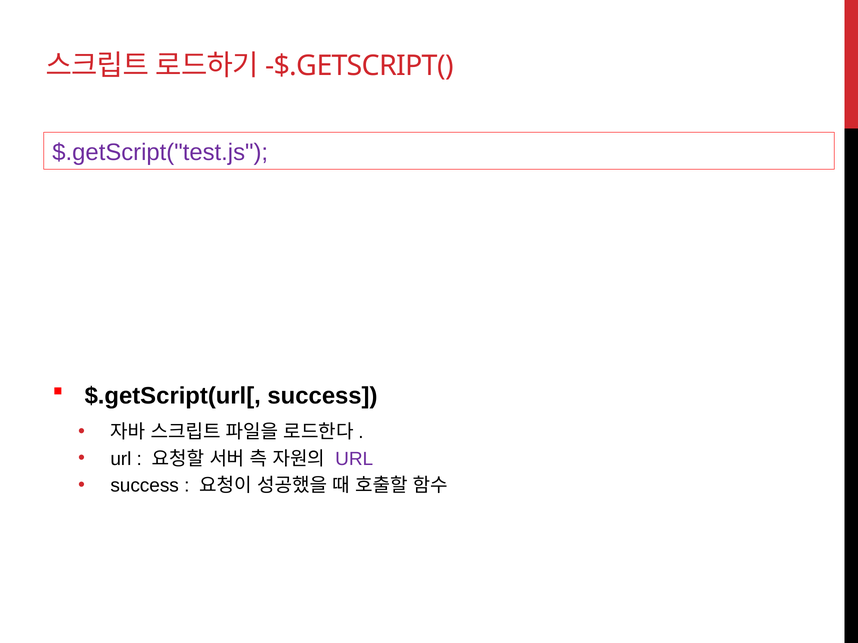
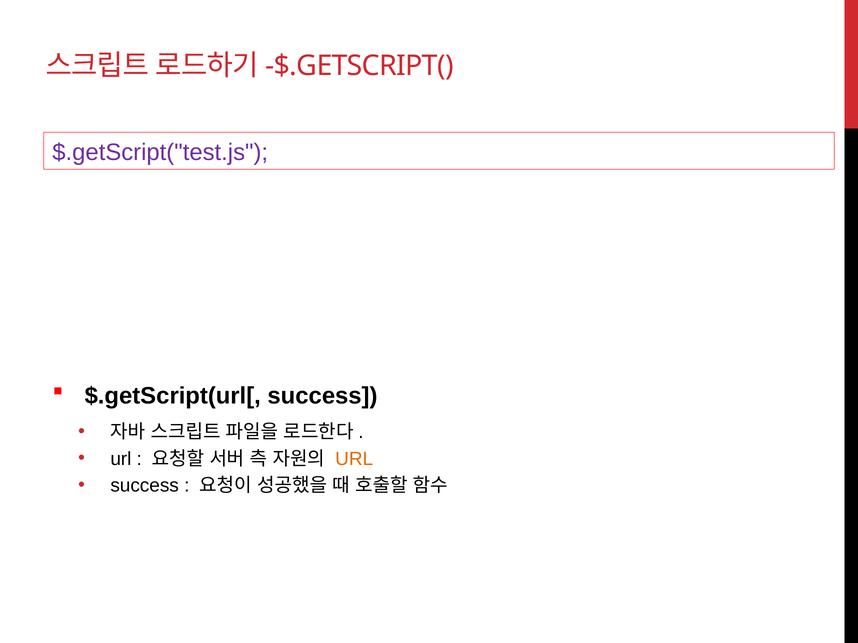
URL at (354, 459) colour: purple -> orange
